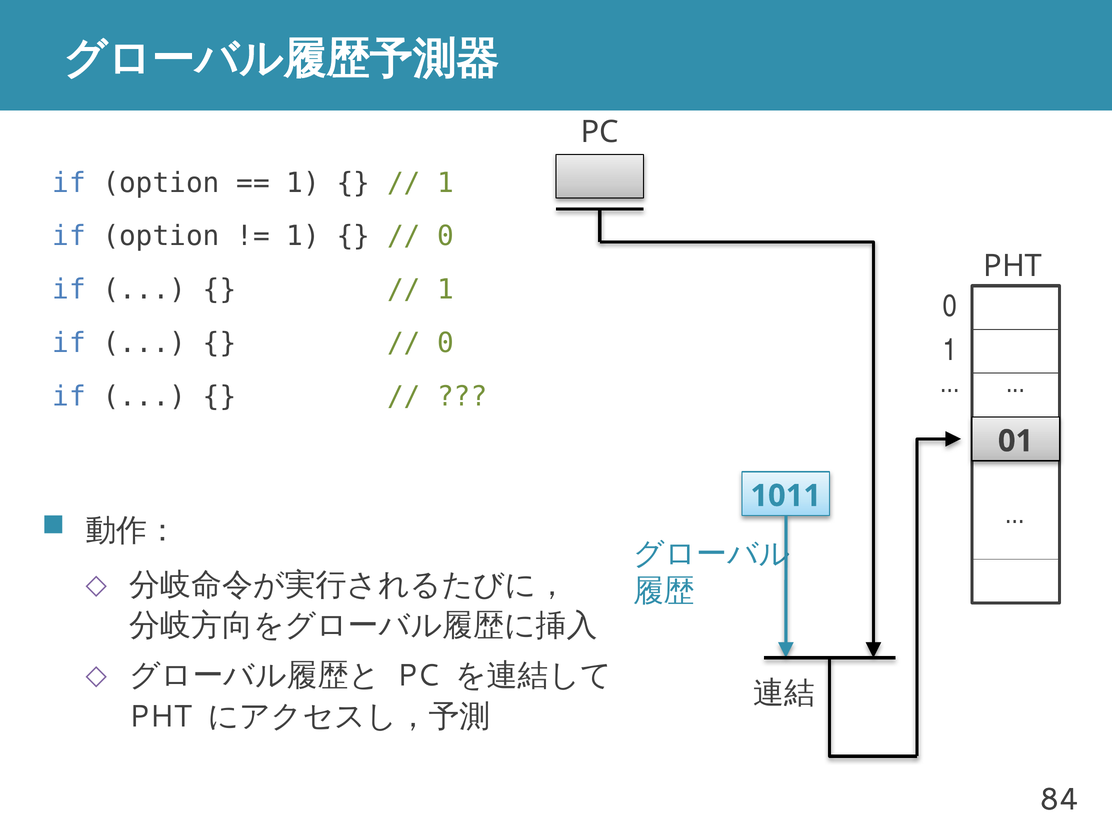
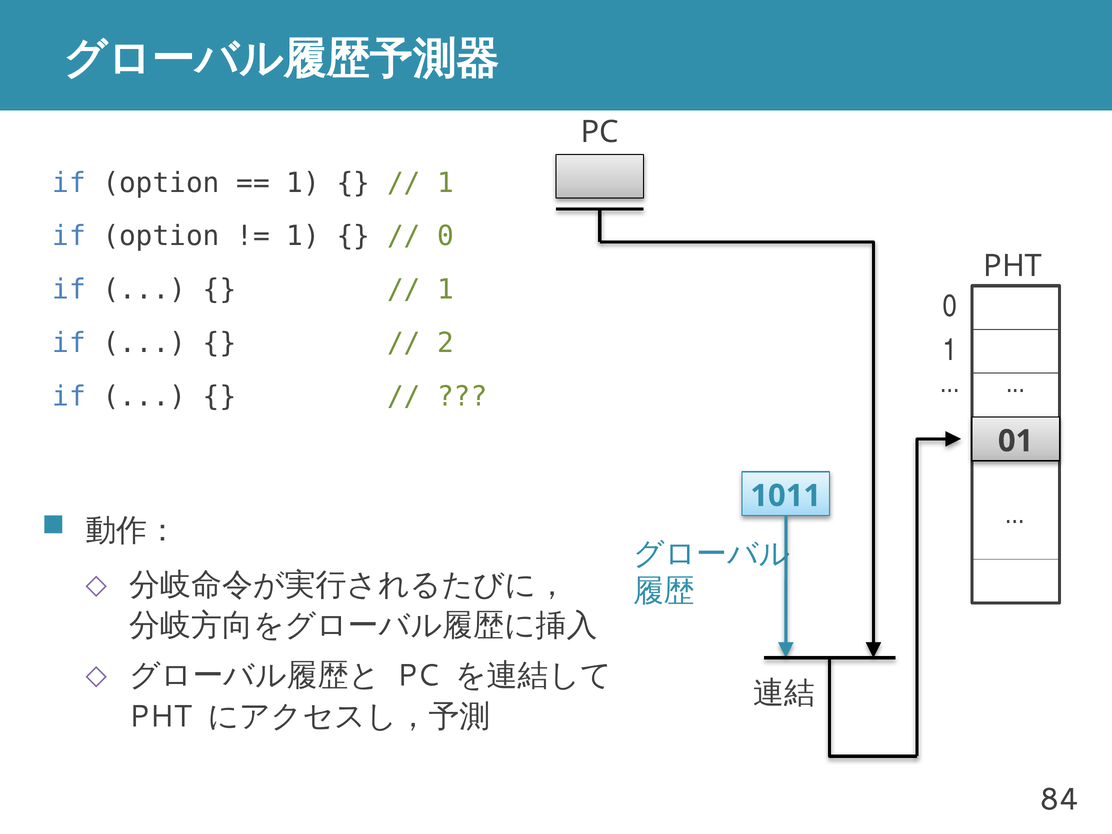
0 at (445, 343): 0 -> 2
